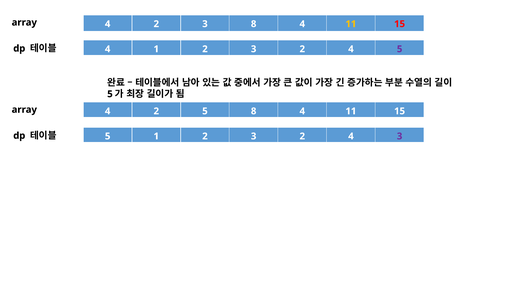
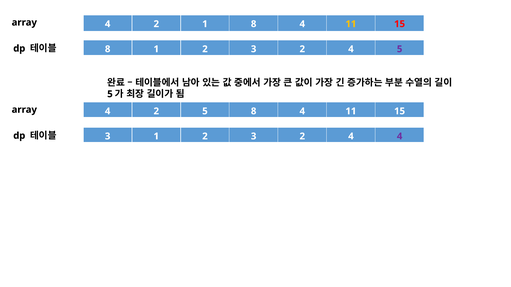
4 2 3: 3 -> 1
4 at (108, 49): 4 -> 8
5 at (108, 136): 5 -> 3
4 3: 3 -> 4
